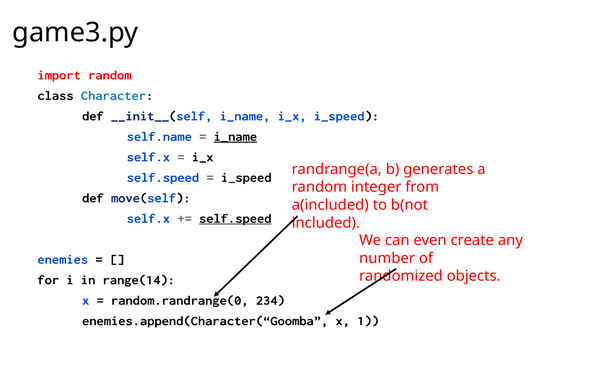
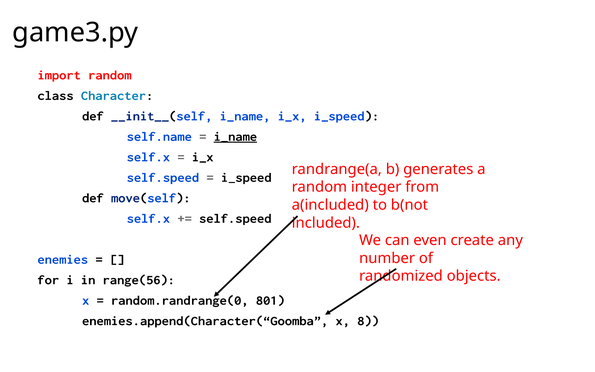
self.speed at (235, 218) underline: present -> none
range(14: range(14 -> range(56
234: 234 -> 801
1: 1 -> 8
